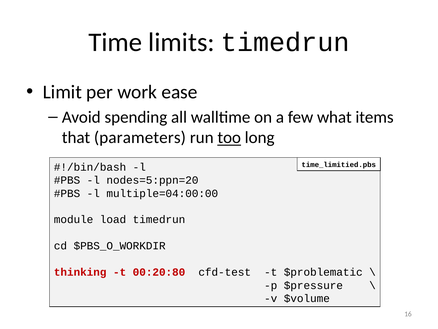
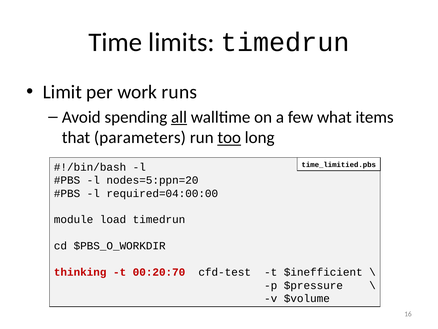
ease: ease -> runs
all underline: none -> present
multiple=04:00:00: multiple=04:00:00 -> required=04:00:00
00:20:80: 00:20:80 -> 00:20:70
$problematic: $problematic -> $inefficient
